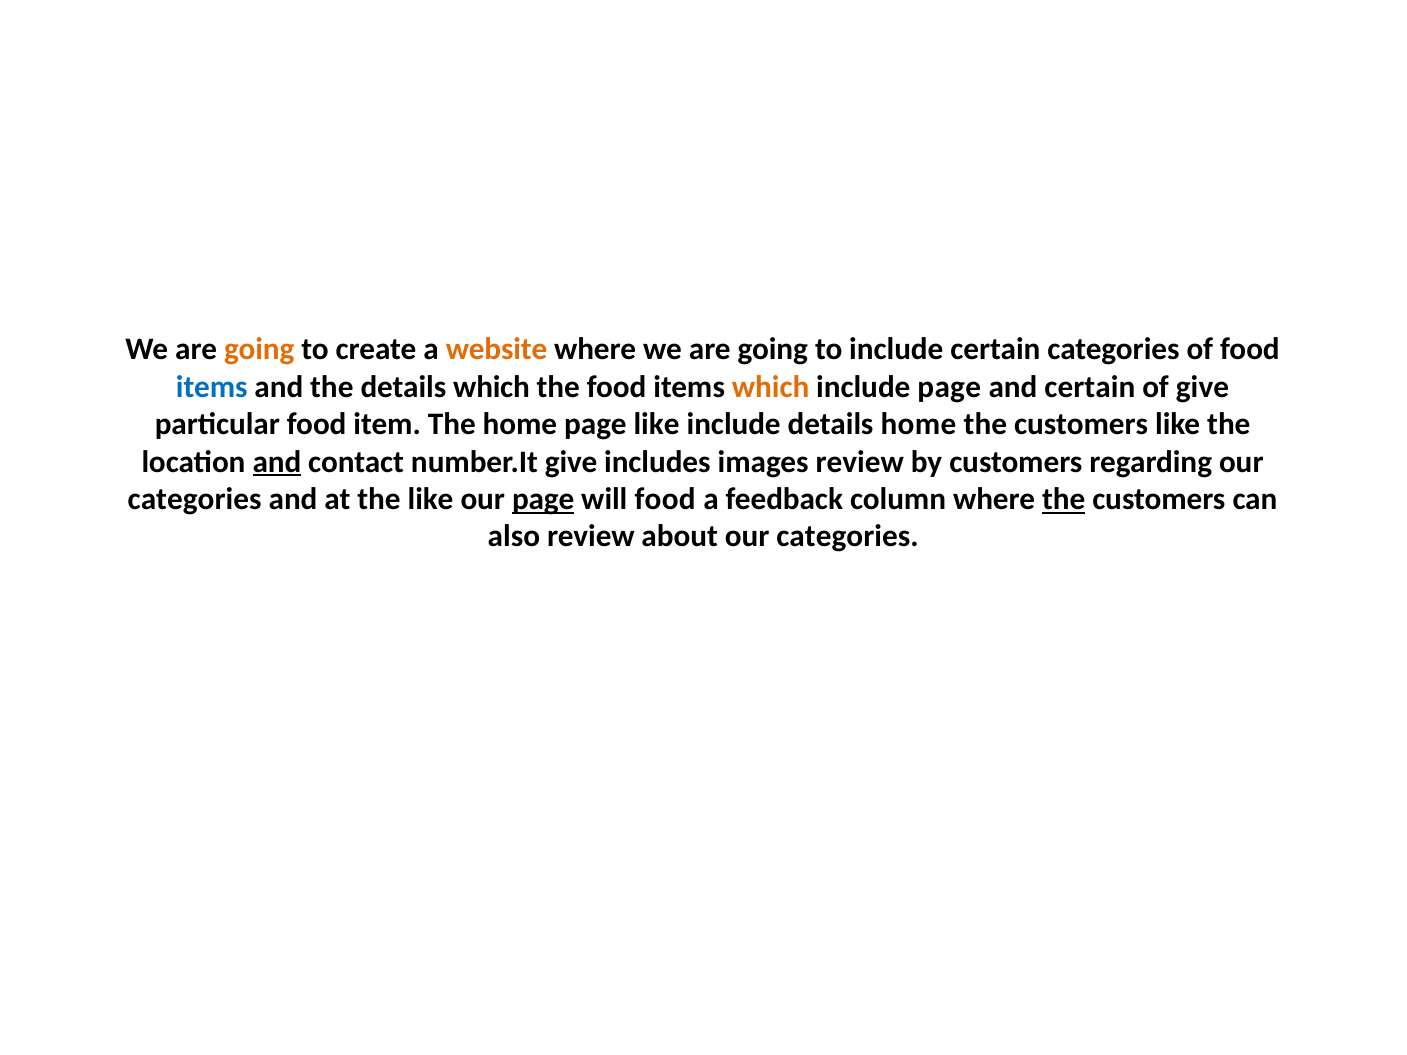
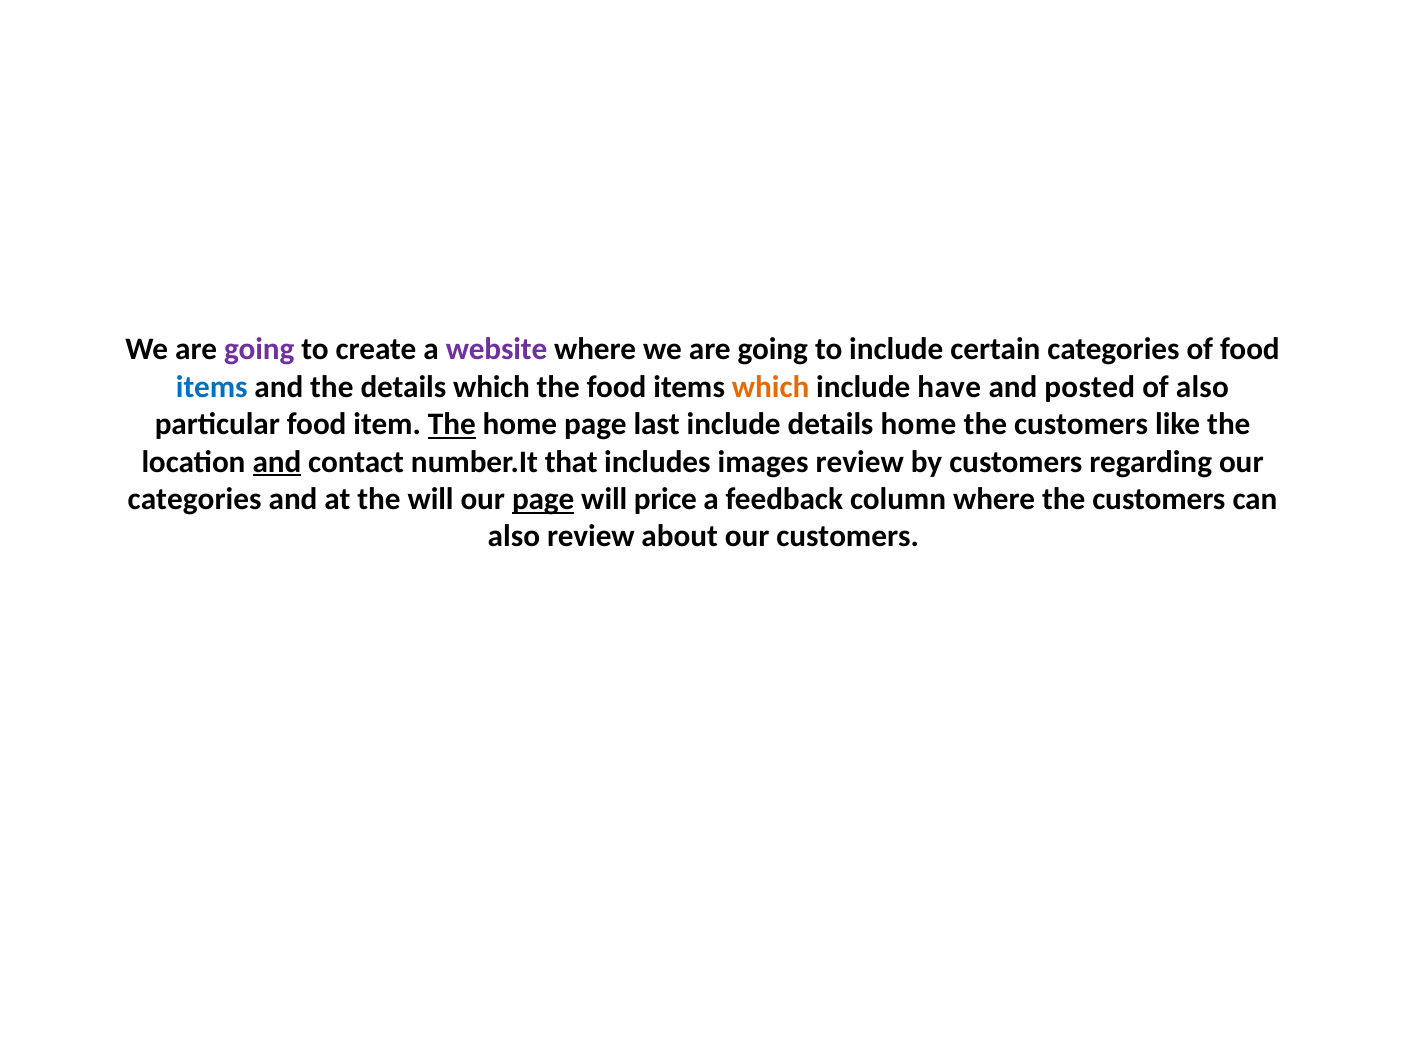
going at (259, 349) colour: orange -> purple
website colour: orange -> purple
include page: page -> have
and certain: certain -> posted
of give: give -> also
The at (452, 424) underline: none -> present
page like: like -> last
number.It give: give -> that
the like: like -> will
will food: food -> price
the at (1064, 499) underline: present -> none
about our categories: categories -> customers
